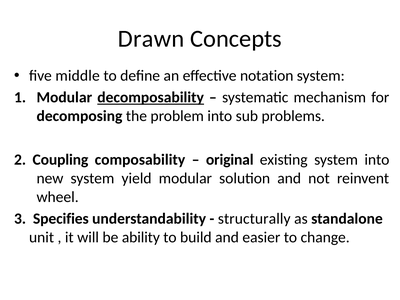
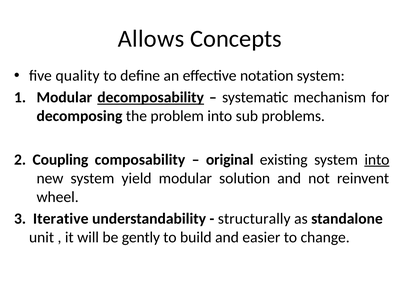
Drawn: Drawn -> Allows
middle: middle -> quality
into at (377, 160) underline: none -> present
Specifies: Specifies -> Iterative
ability: ability -> gently
